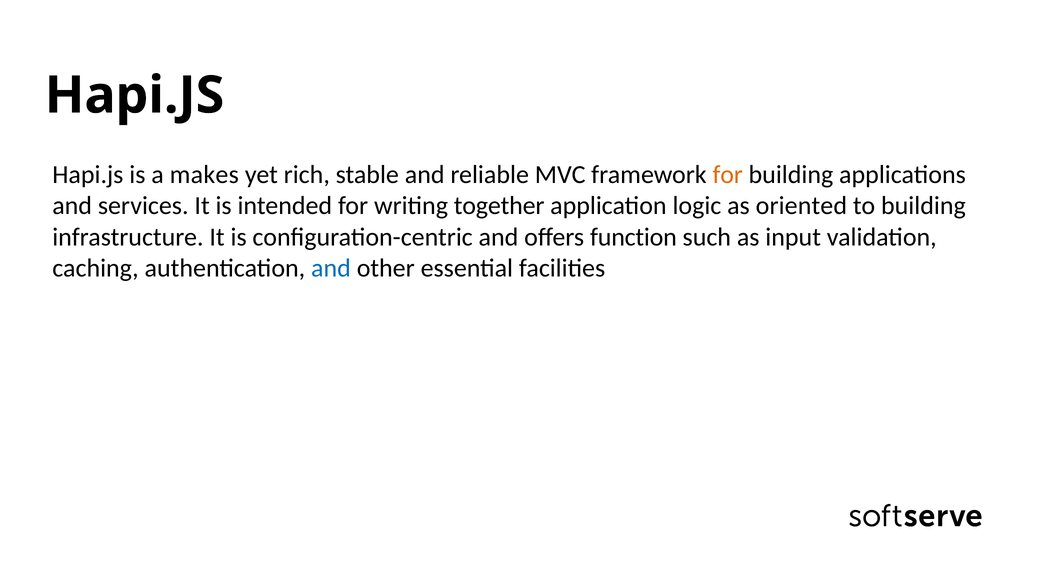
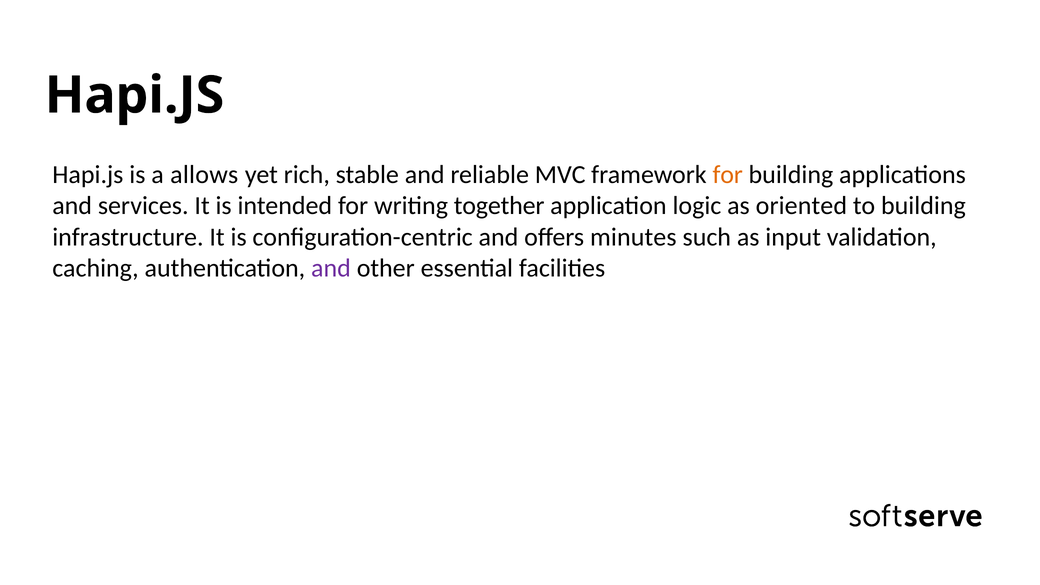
makes: makes -> allows
function: function -> minutes
and at (331, 268) colour: blue -> purple
